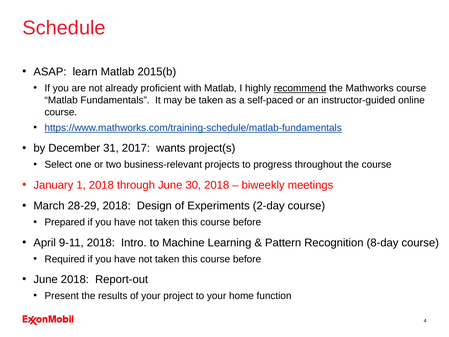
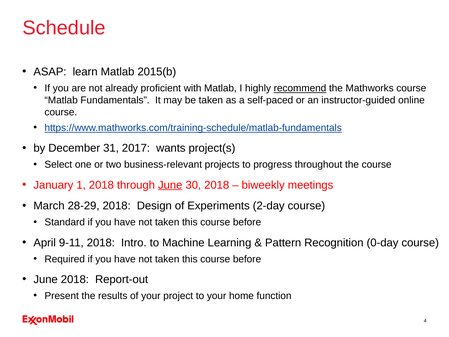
June at (170, 185) underline: none -> present
Prepared: Prepared -> Standard
8-day: 8-day -> 0-day
